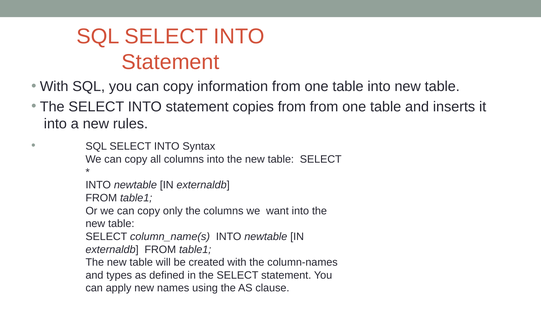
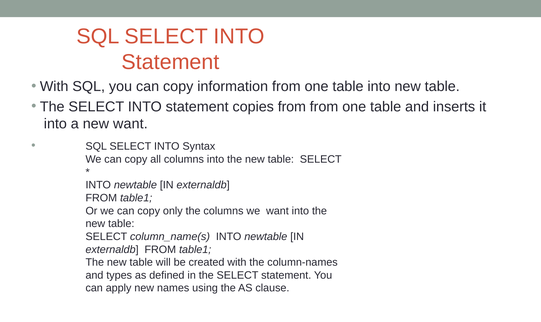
new rules: rules -> want
